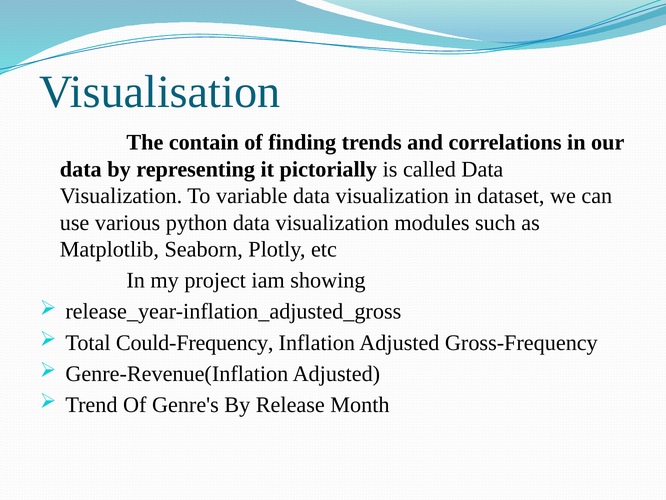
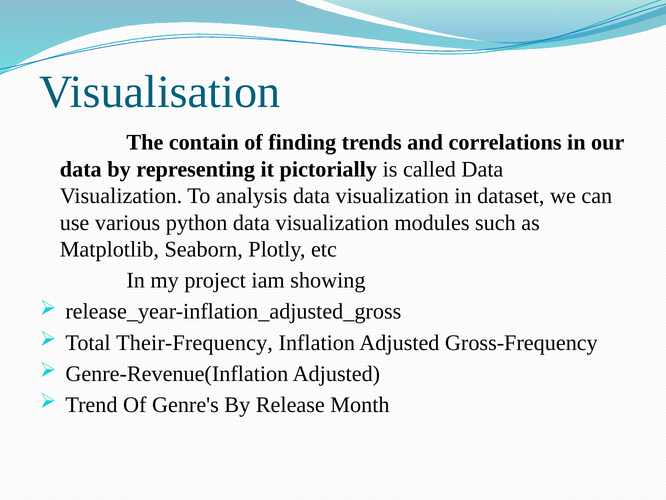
variable: variable -> analysis
Could-Frequency: Could-Frequency -> Their-Frequency
